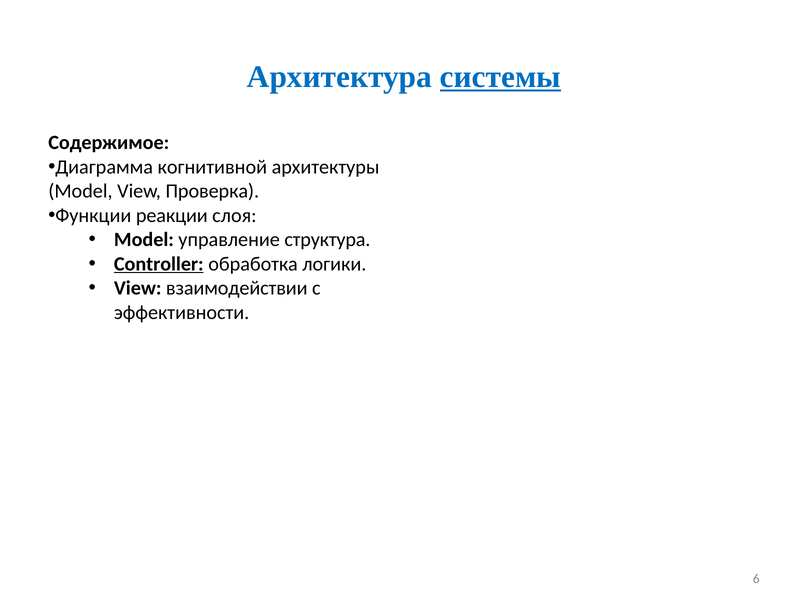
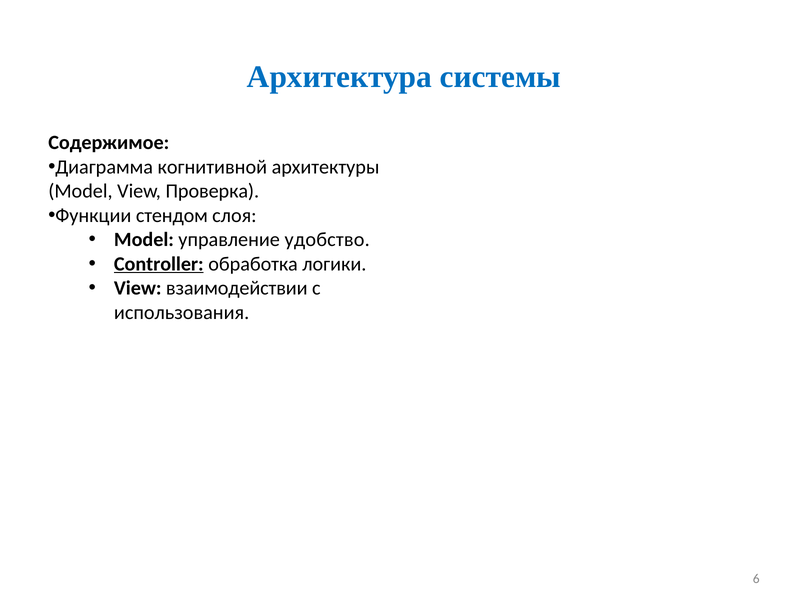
системы underline: present -> none
реакции: реакции -> стендом
структура: структура -> удобство
эффективности: эффективности -> использования
